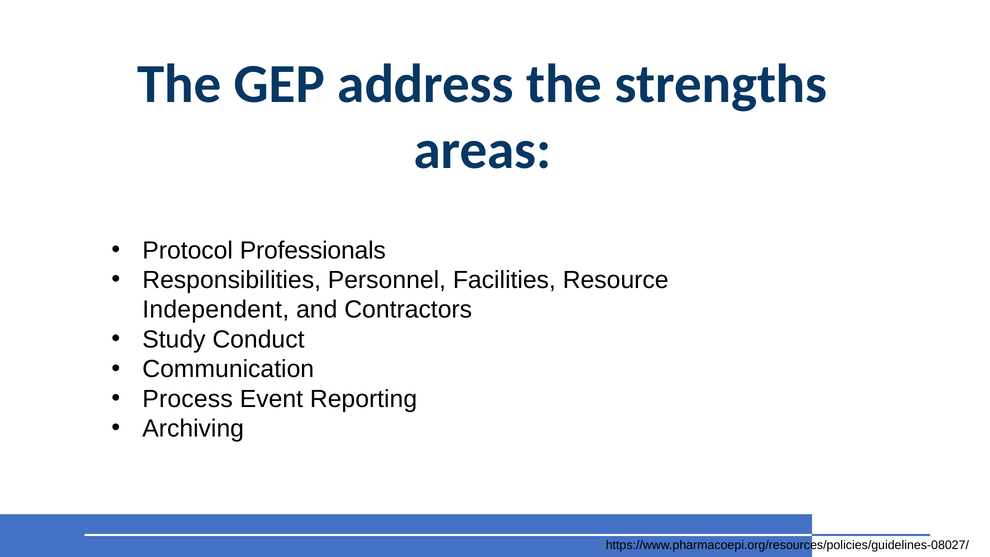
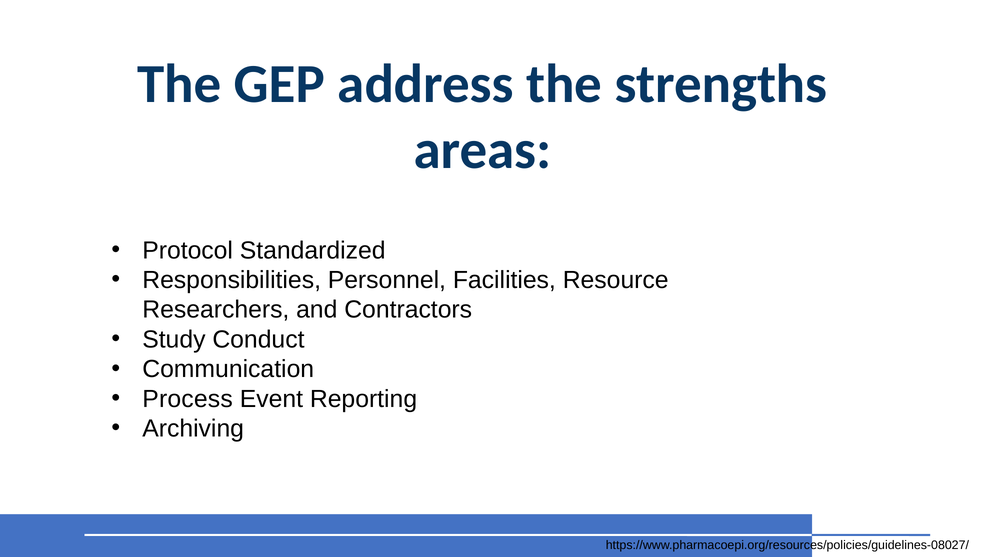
Professionals: Professionals -> Standardized
Independent: Independent -> Researchers
